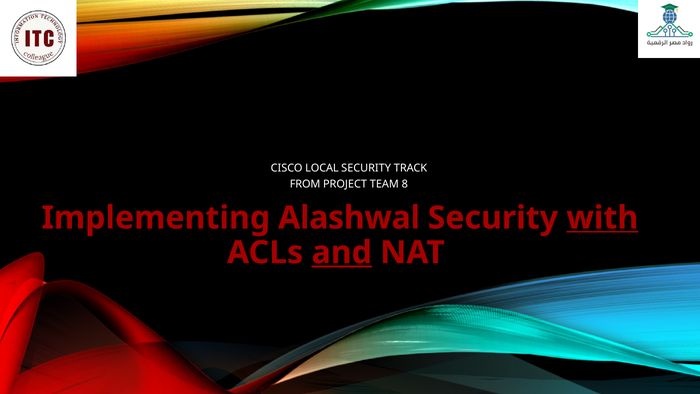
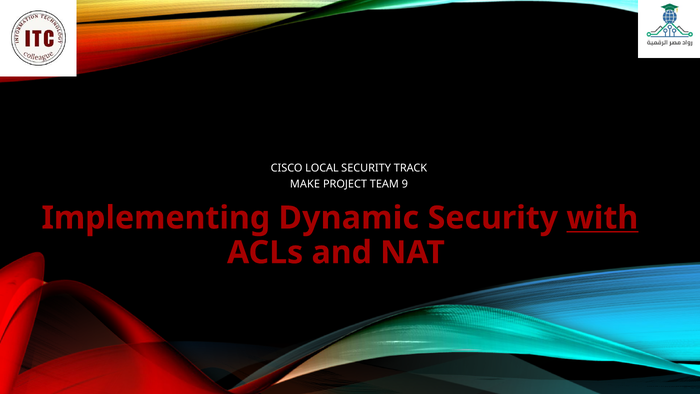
FROM: FROM -> MAKE
8: 8 -> 9
Alashwal: Alashwal -> Dynamic
and underline: present -> none
